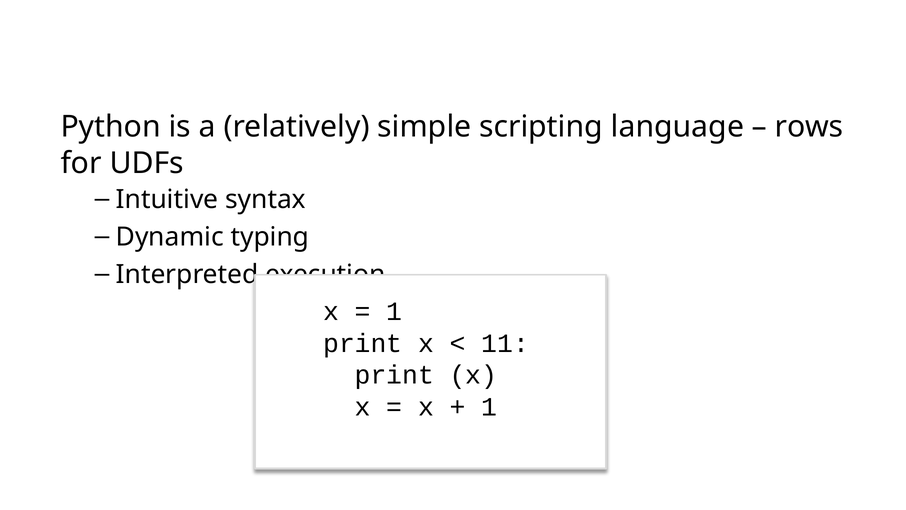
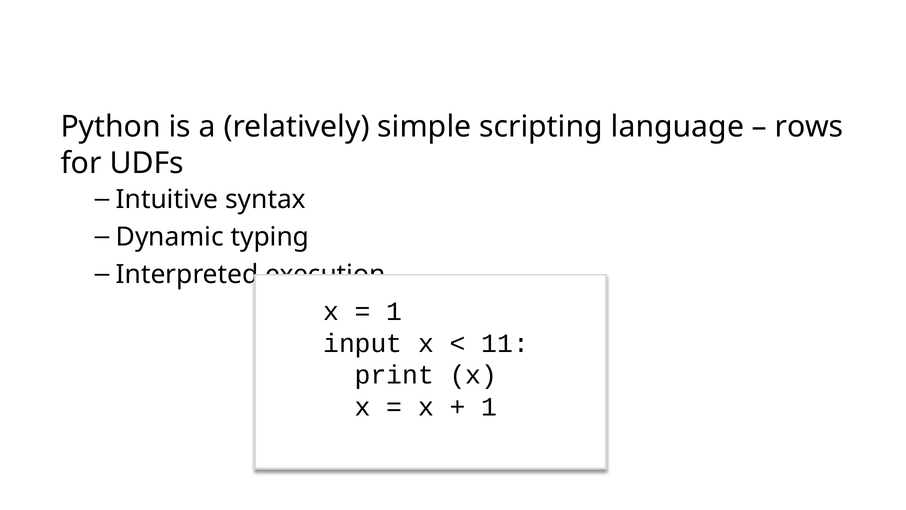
print at (363, 343): print -> input
